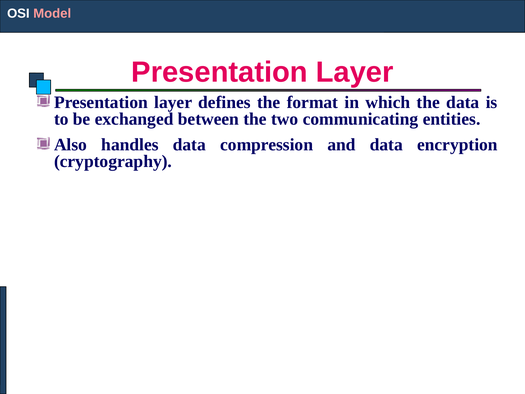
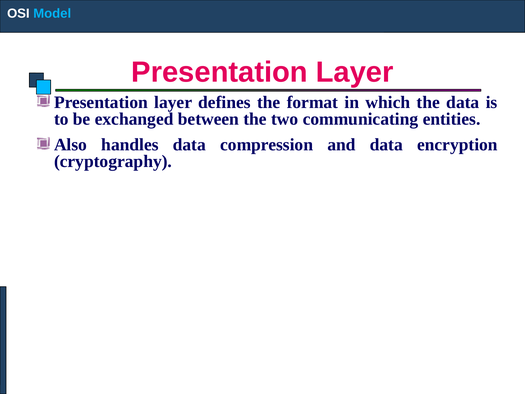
Model colour: pink -> light blue
